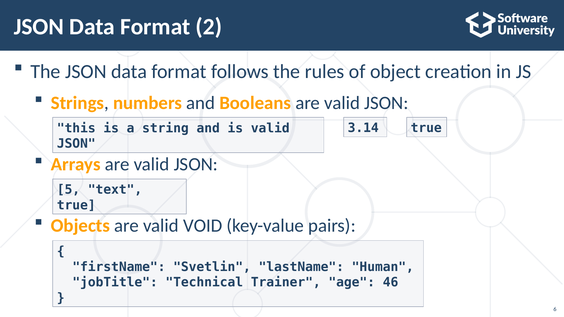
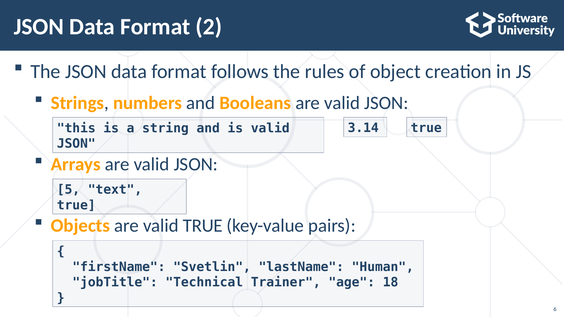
valid VOID: VOID -> TRUE
46: 46 -> 18
